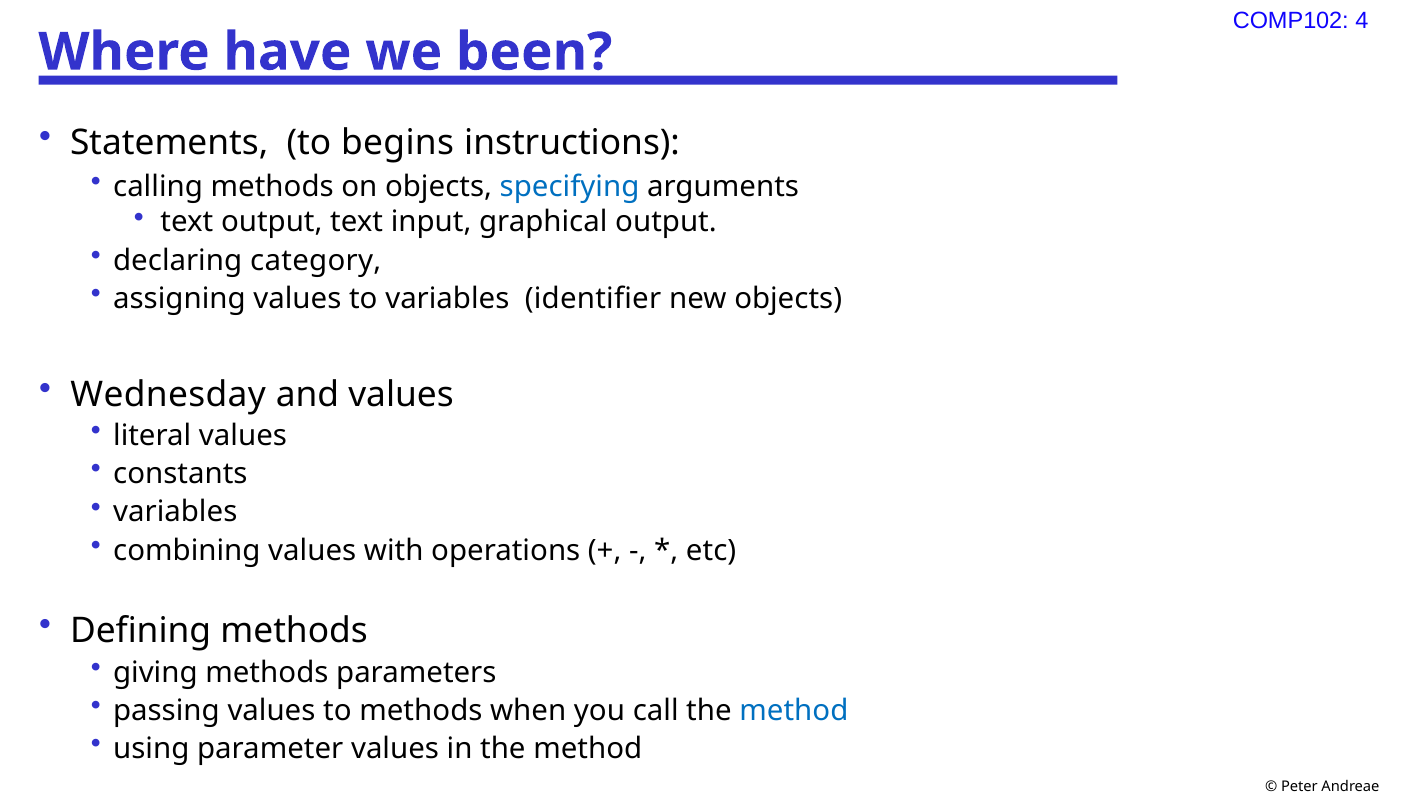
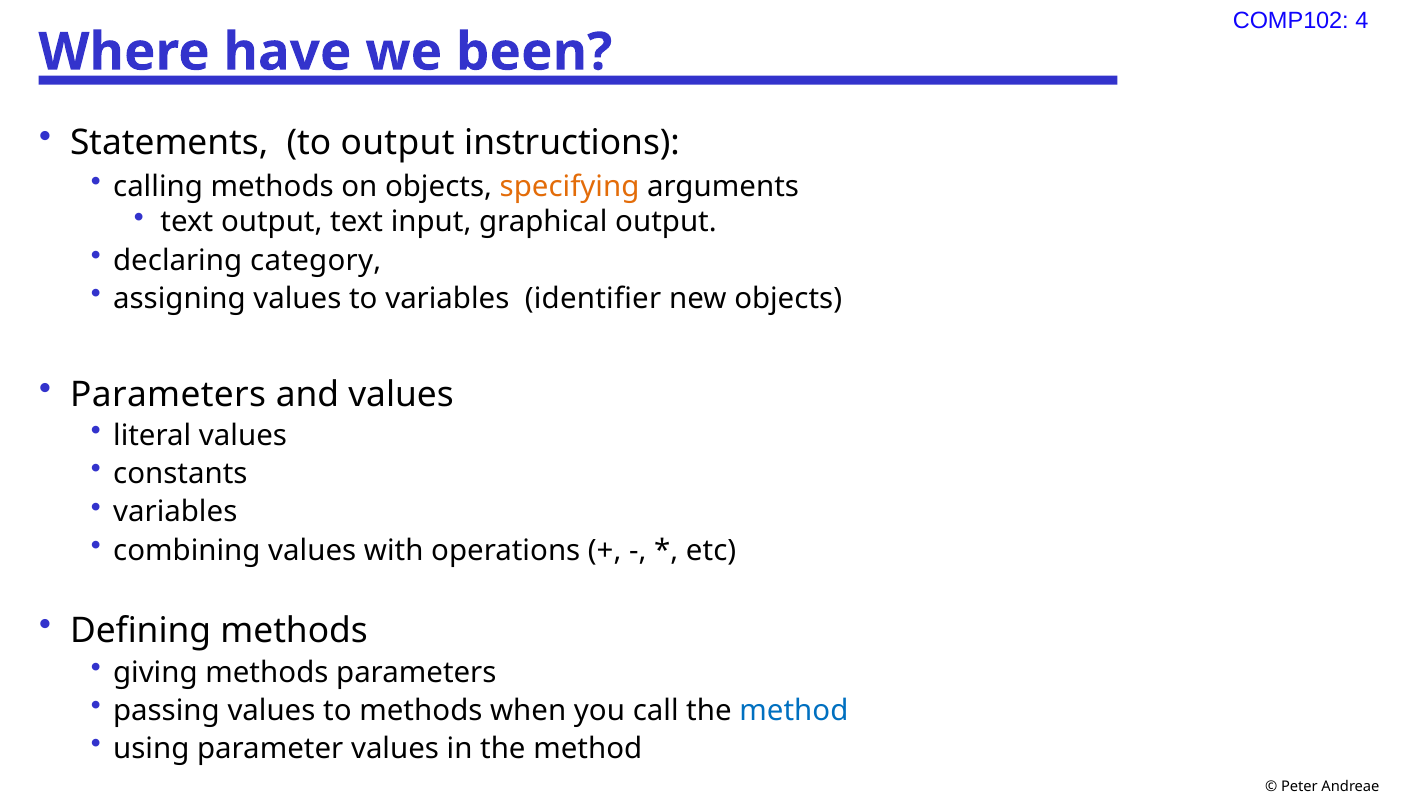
to begins: begins -> output
specifying colour: blue -> orange
Wednesday at (168, 394): Wednesday -> Parameters
